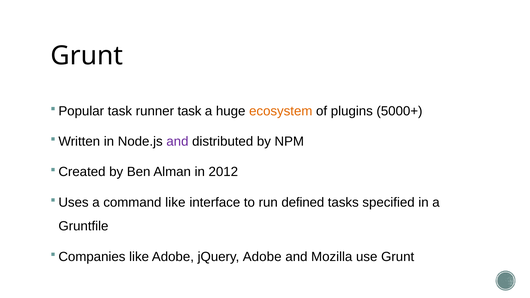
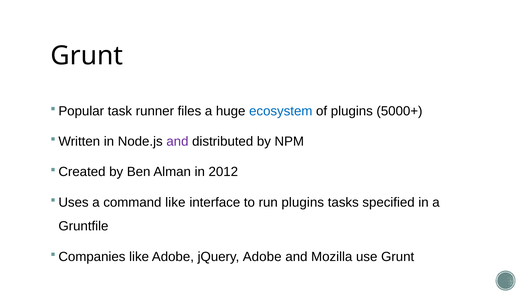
runner task: task -> files
ecosystem colour: orange -> blue
run defined: defined -> plugins
